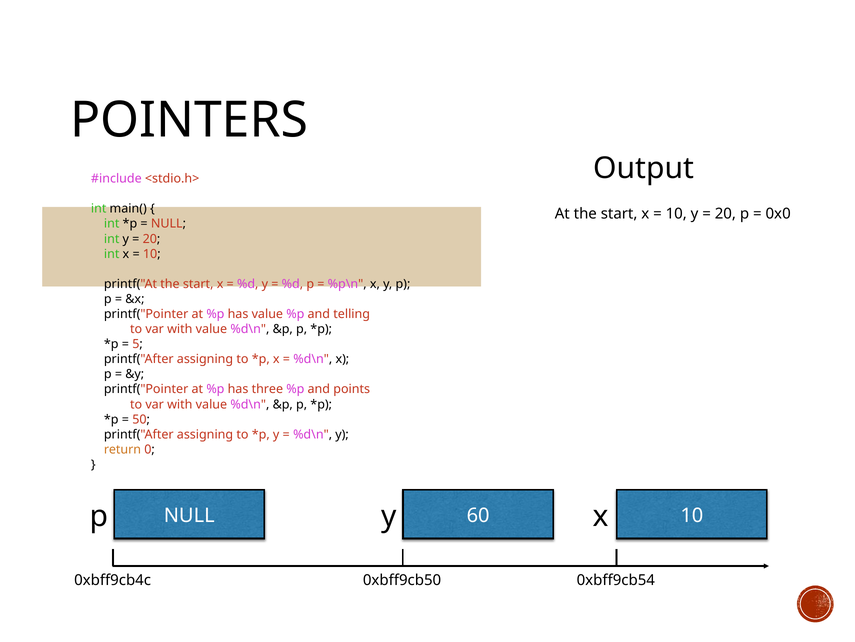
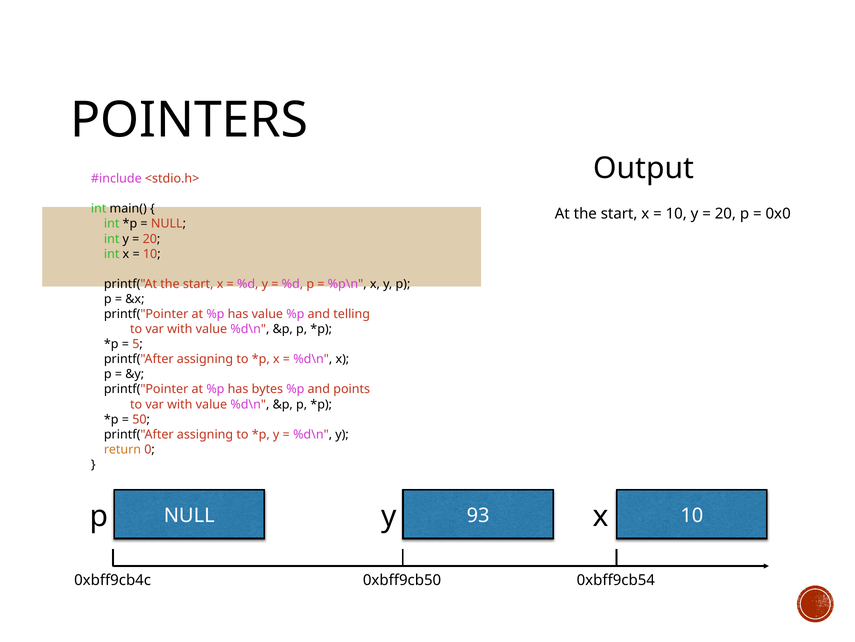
three: three -> bytes
60: 60 -> 93
